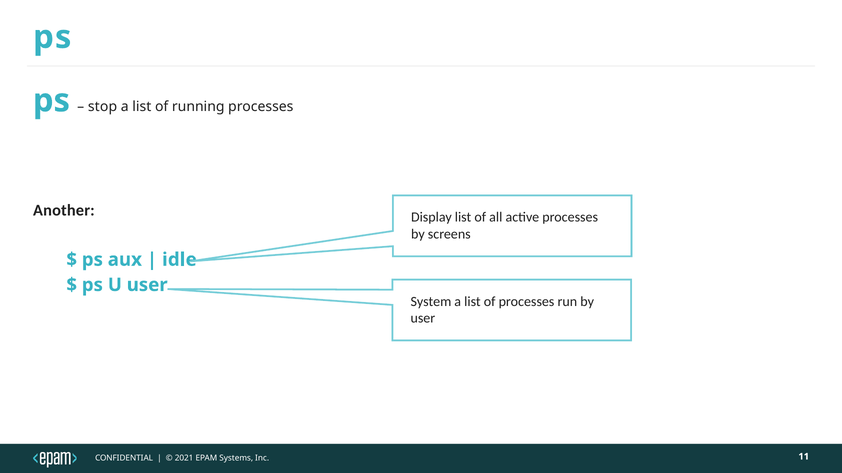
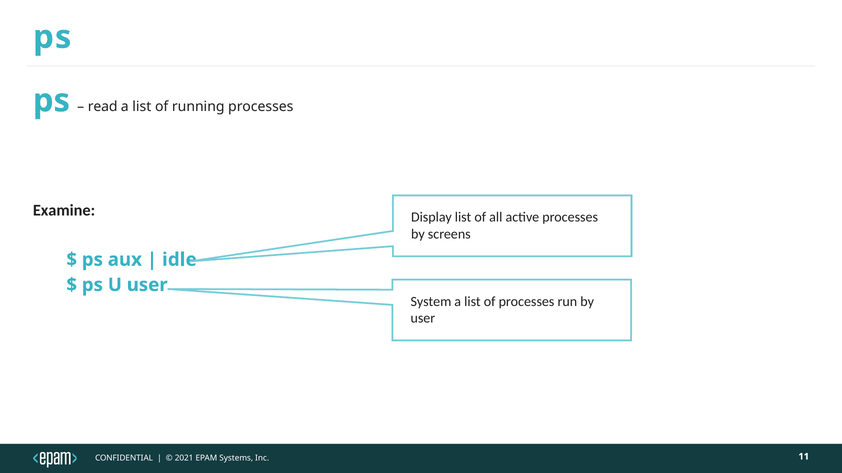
stop: stop -> read
Another: Another -> Examine
